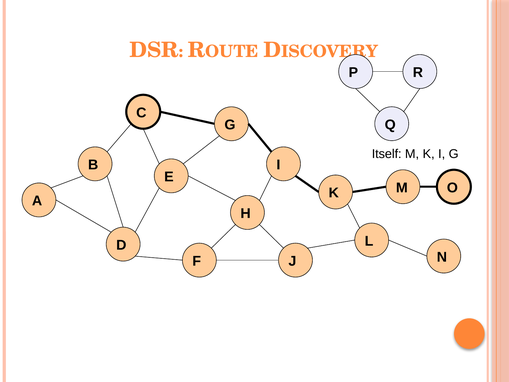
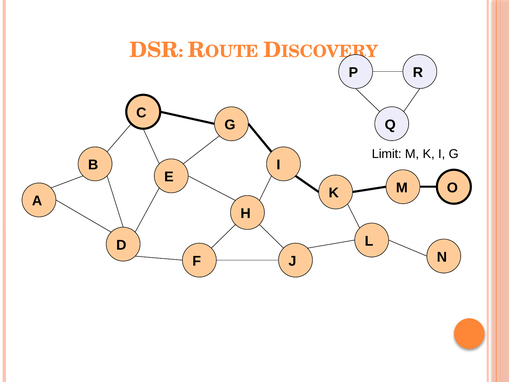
Itself: Itself -> Limit
